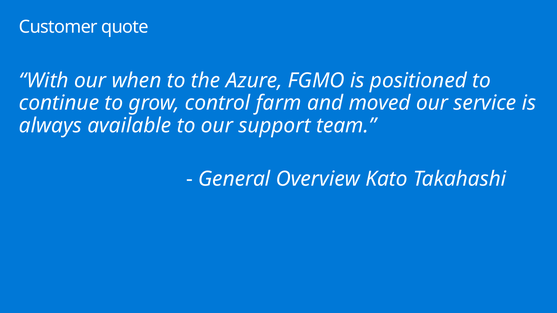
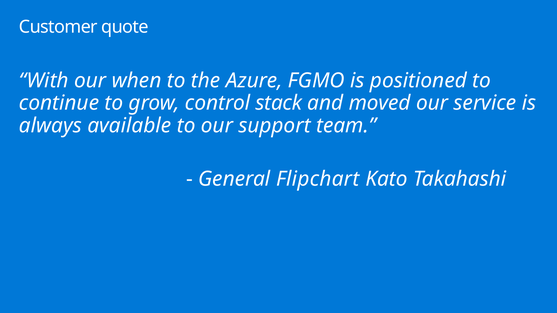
farm: farm -> stack
Overview: Overview -> Flipchart
